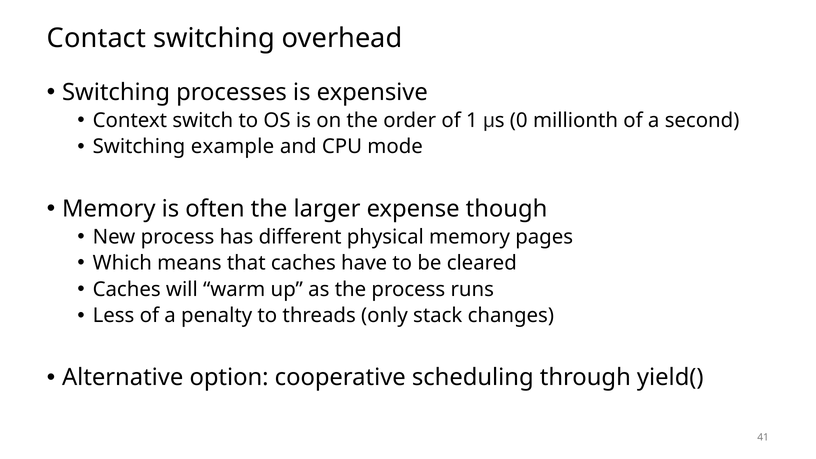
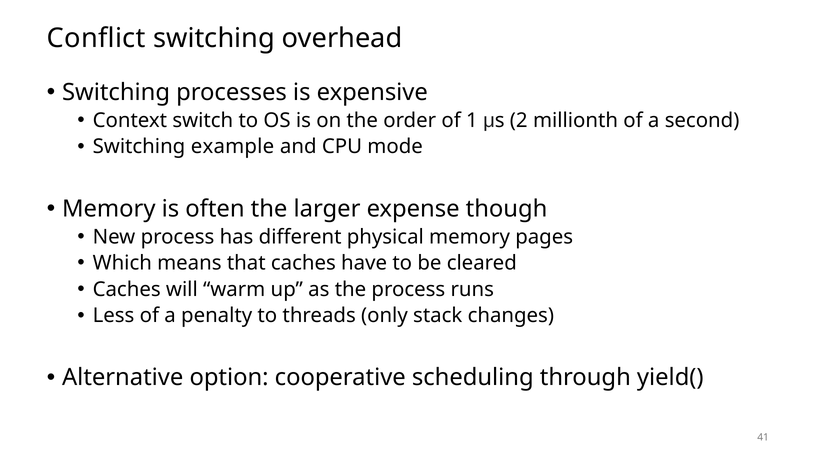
Contact: Contact -> Conflict
0: 0 -> 2
